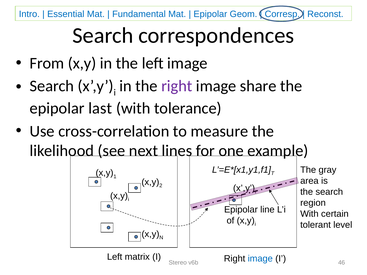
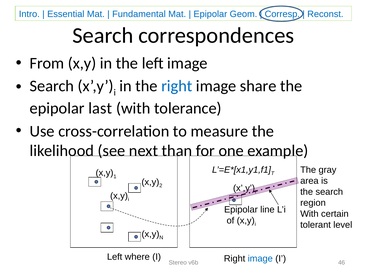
right at (177, 86) colour: purple -> blue
lines: lines -> than
matrix: matrix -> where
